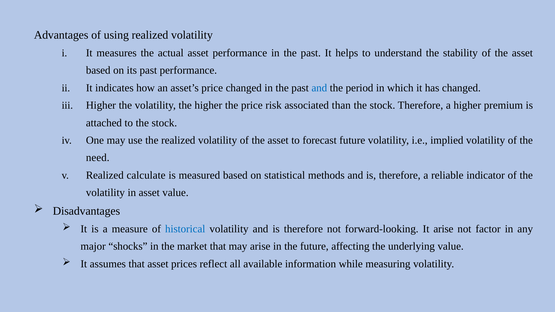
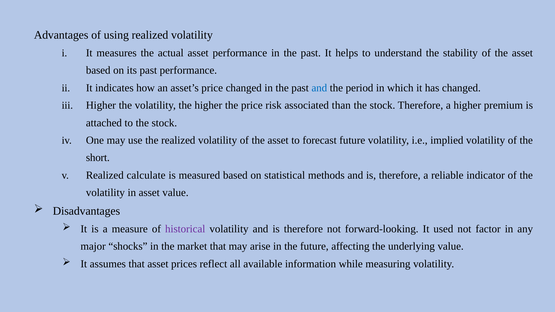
need: need -> short
historical colour: blue -> purple
It arise: arise -> used
